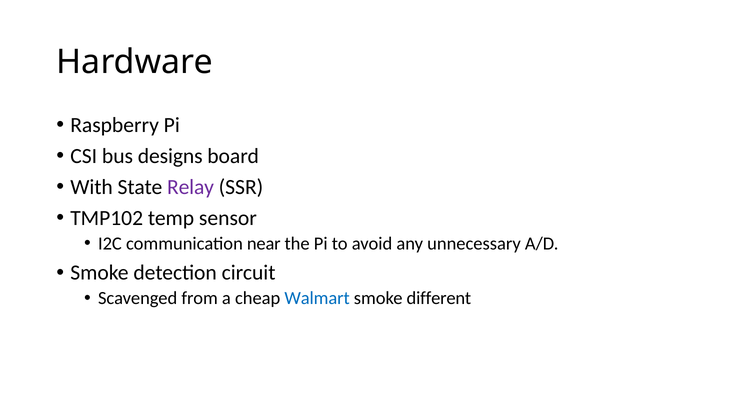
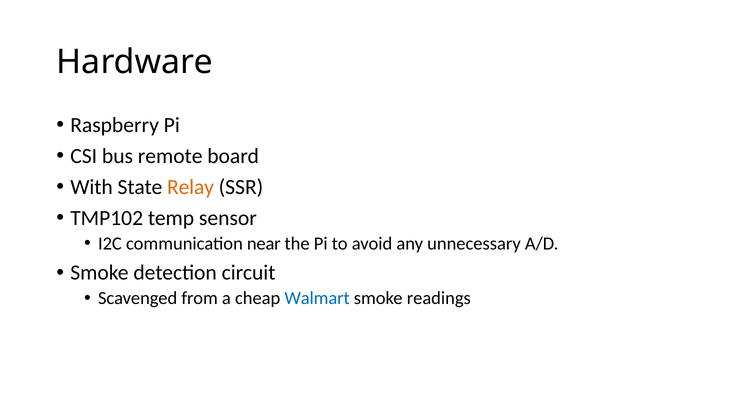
designs: designs -> remote
Relay colour: purple -> orange
different: different -> readings
